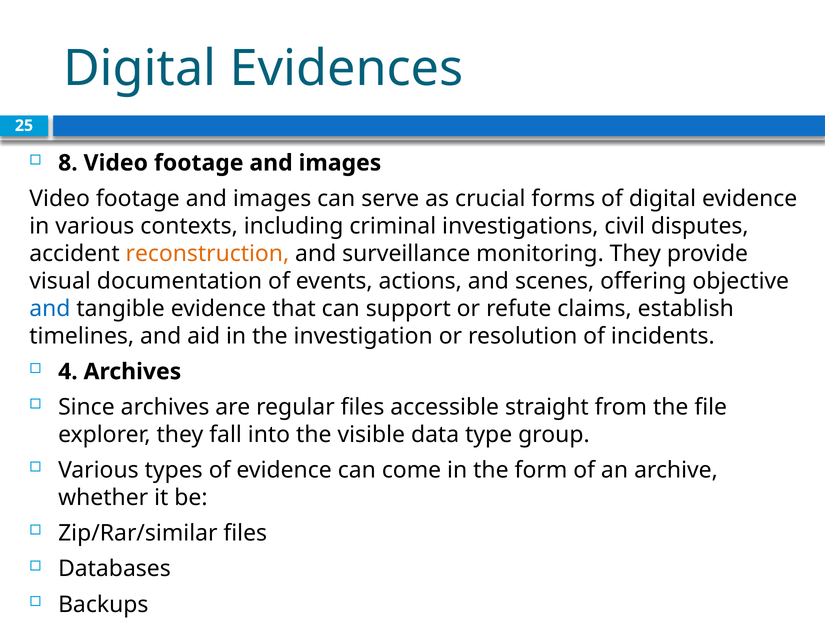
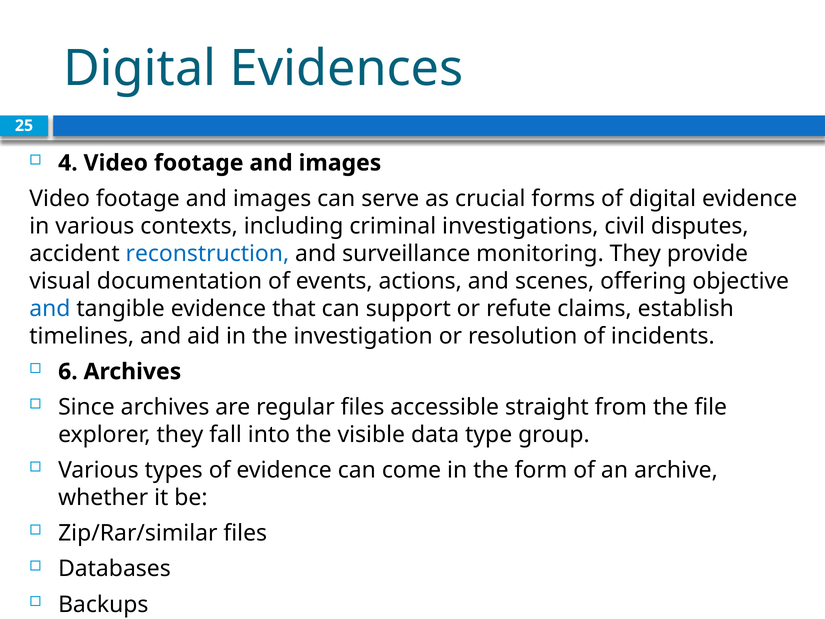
8: 8 -> 4
reconstruction colour: orange -> blue
4: 4 -> 6
